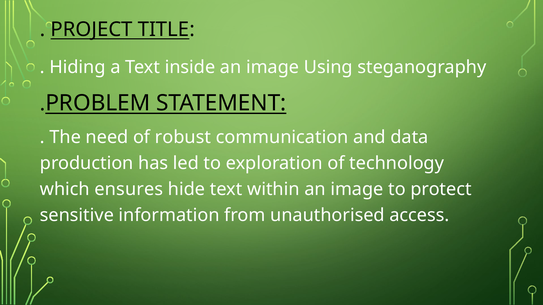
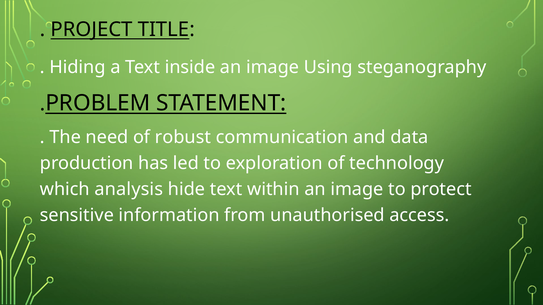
ensures: ensures -> analysis
